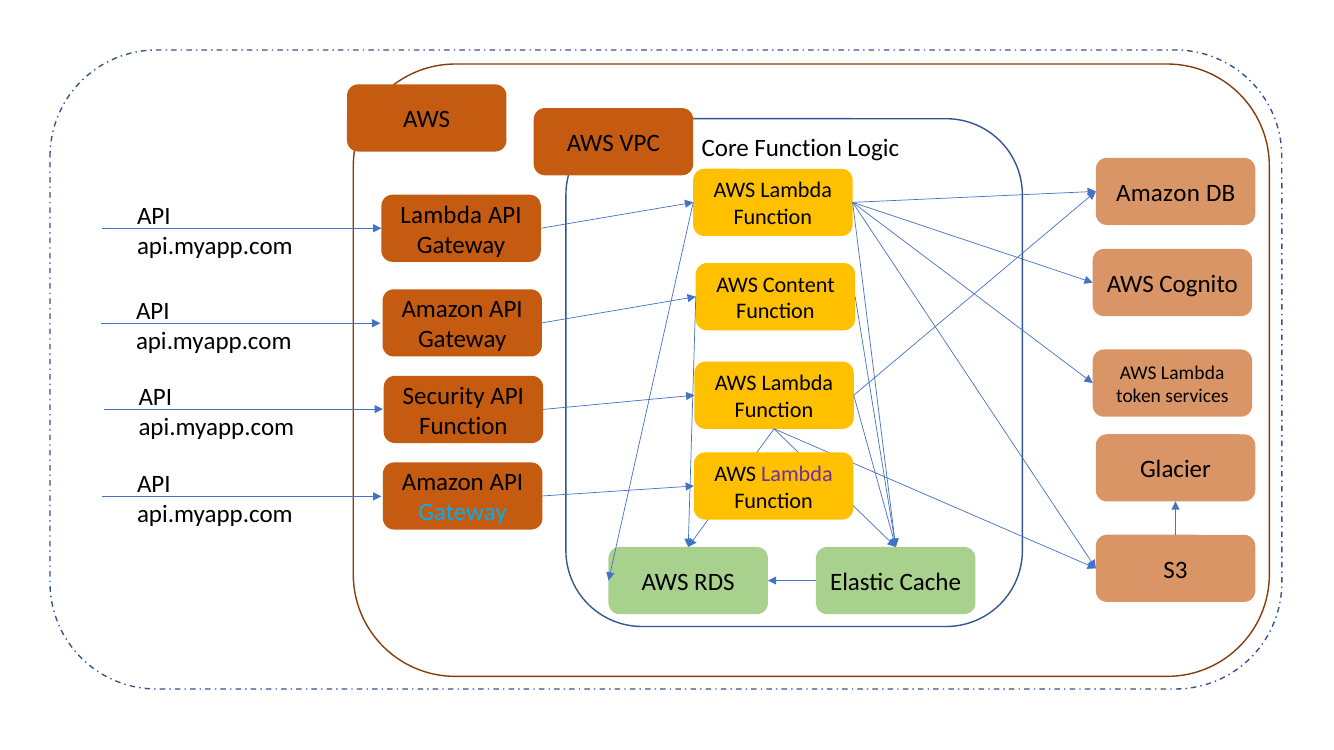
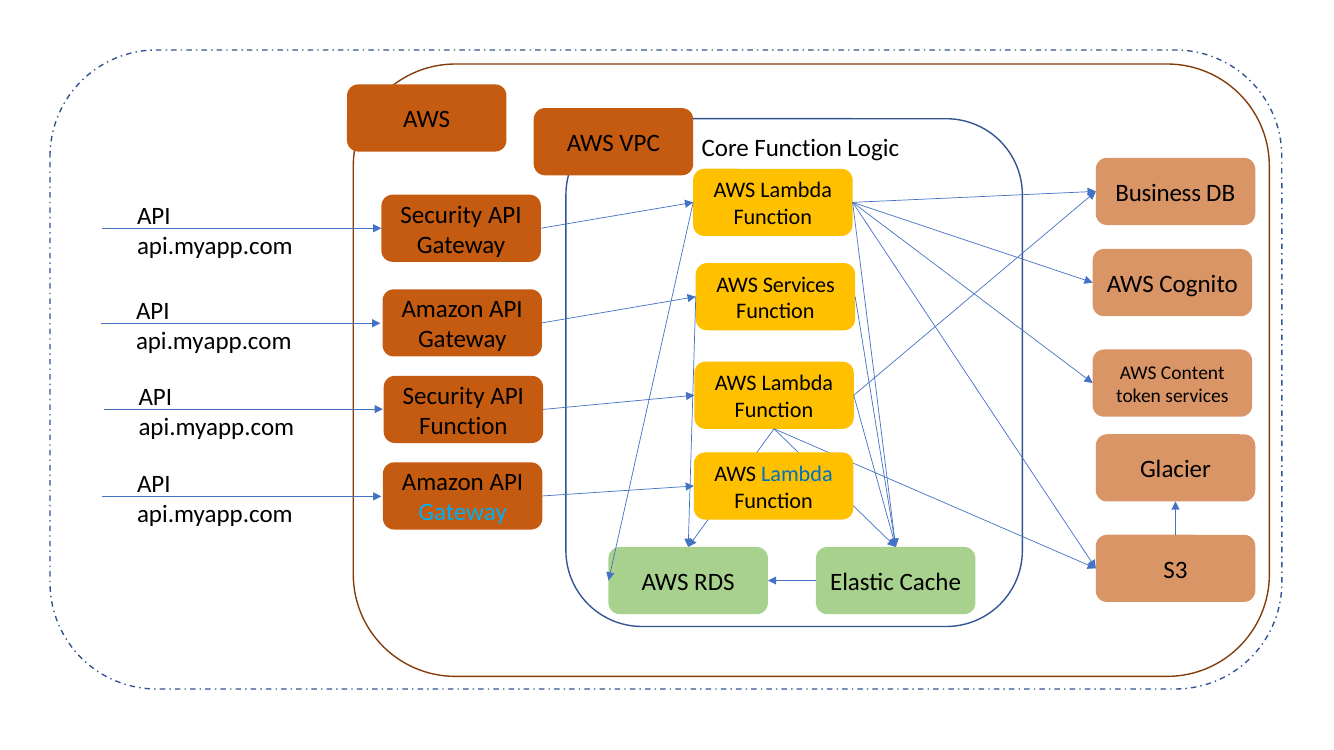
Amazon at (1158, 193): Amazon -> Business
Lambda at (441, 215): Lambda -> Security
AWS Content: Content -> Services
Lambda at (1193, 373): Lambda -> Content
Lambda at (797, 474) colour: purple -> blue
